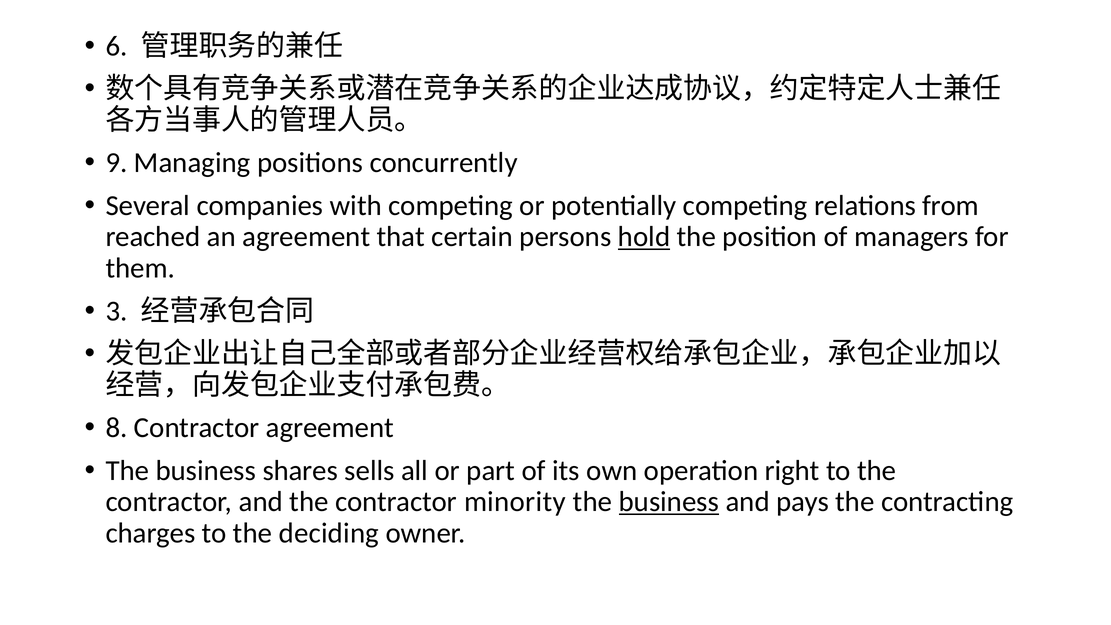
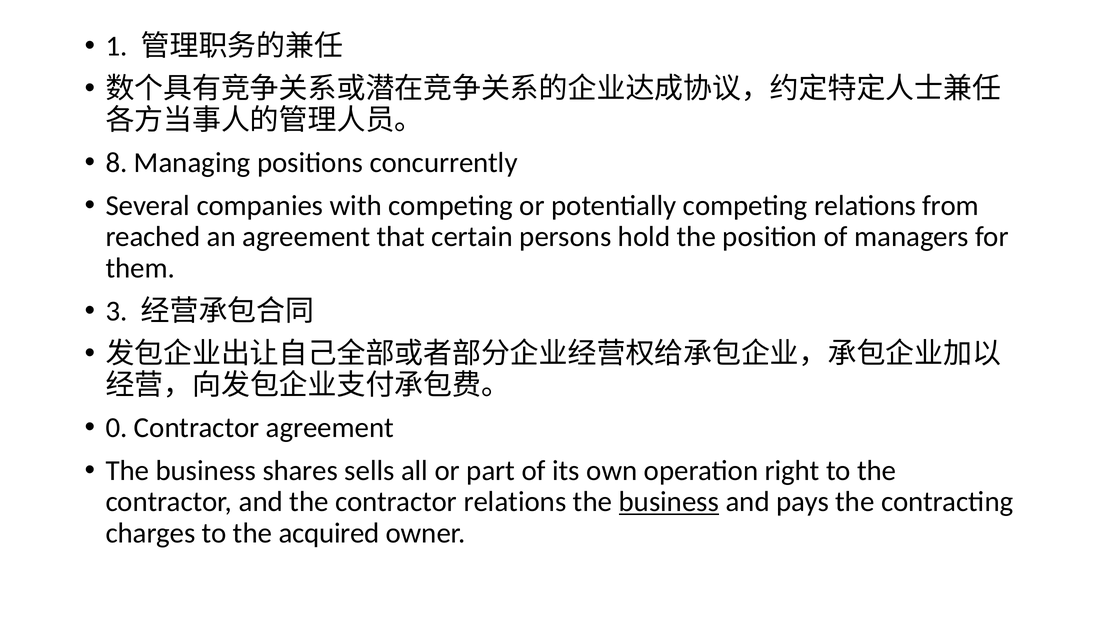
6: 6 -> 1
9: 9 -> 8
hold underline: present -> none
8: 8 -> 0
contractor minority: minority -> relations
deciding: deciding -> acquired
